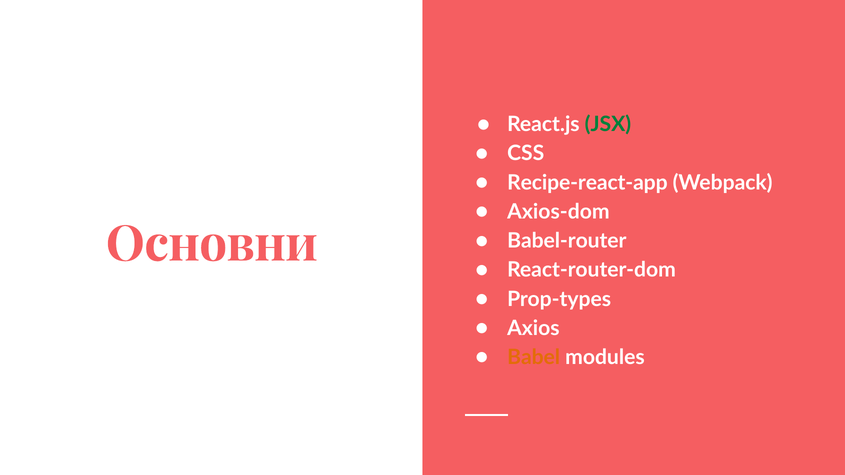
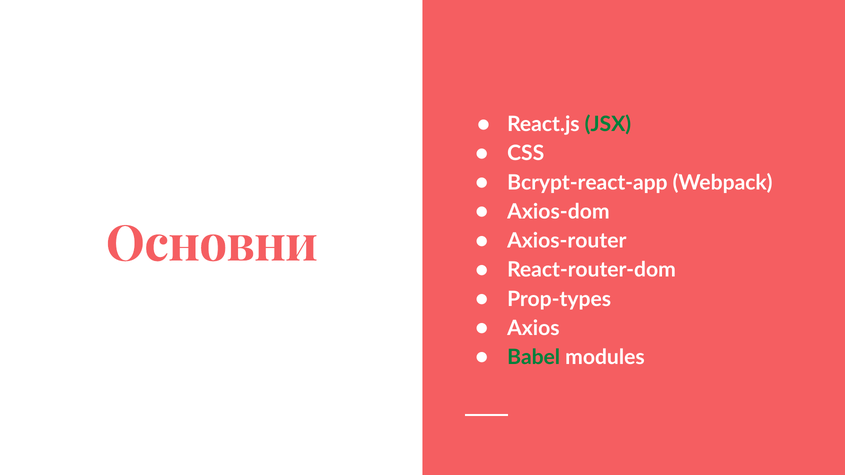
Recipe-react-app: Recipe-react-app -> Bcrypt-react-app
Babel-router: Babel-router -> Axios-router
Babel colour: orange -> green
